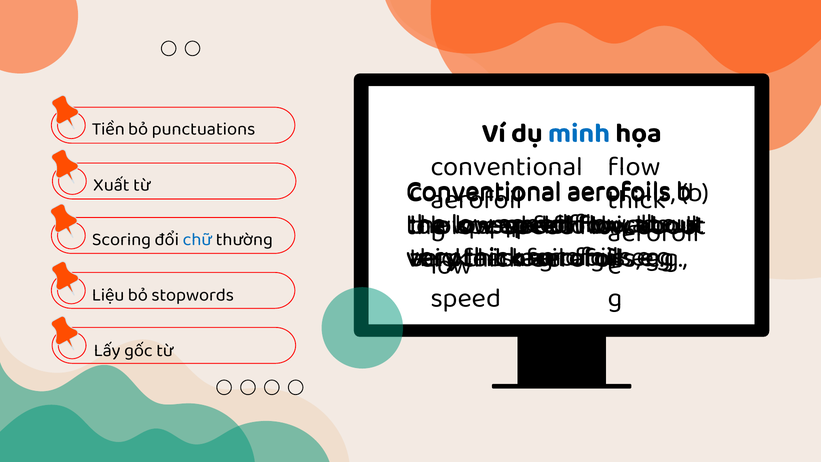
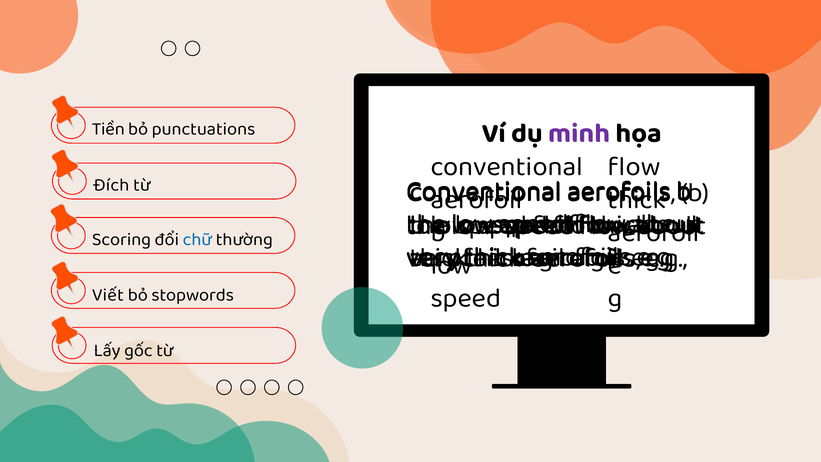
minh colour: blue -> purple
Xuất: Xuất -> Đích
Liệu: Liệu -> Viết
